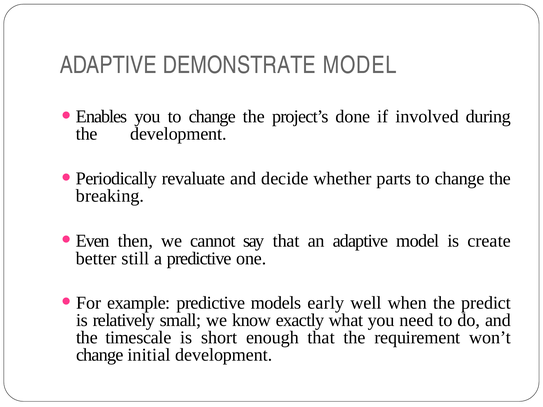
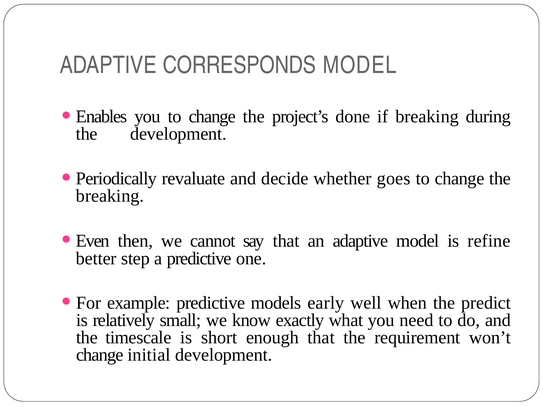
DEMONSTRATE: DEMONSTRATE -> CORRESPONDS
if involved: involved -> breaking
parts: parts -> goes
create: create -> refine
still: still -> step
